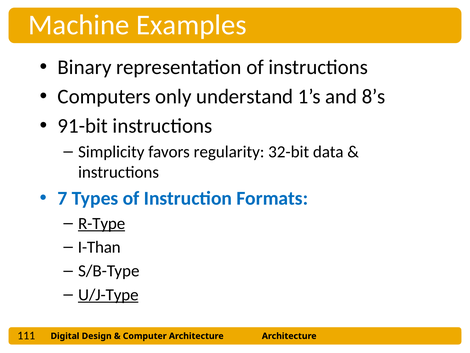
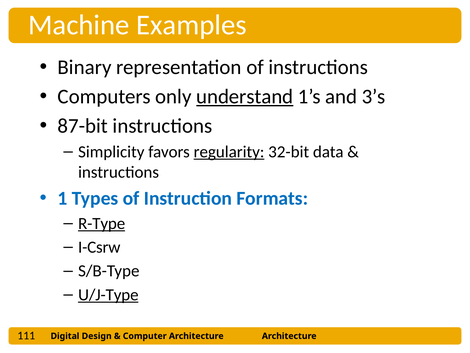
understand underline: none -> present
8’s: 8’s -> 3’s
91-bit: 91-bit -> 87-bit
regularity underline: none -> present
7: 7 -> 1
I-Than: I-Than -> I-Csrw
